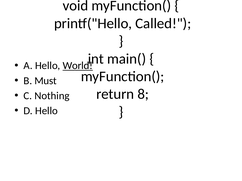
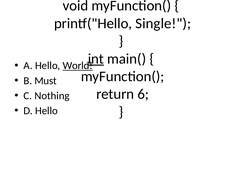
Called: Called -> Single
int underline: none -> present
8: 8 -> 6
